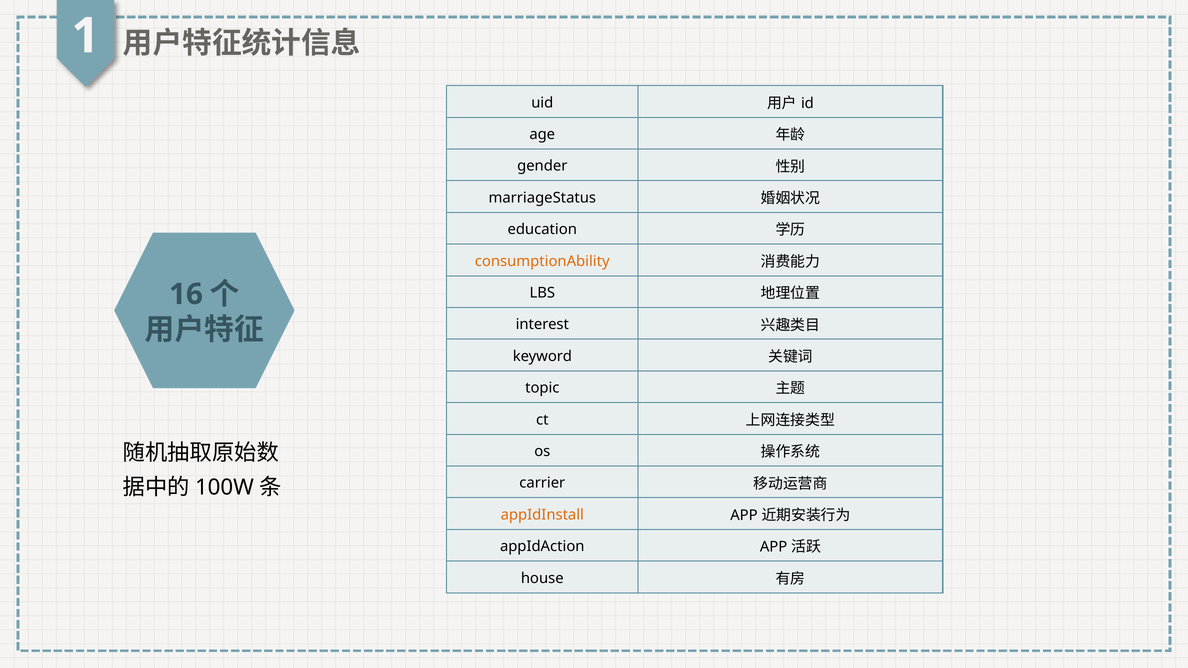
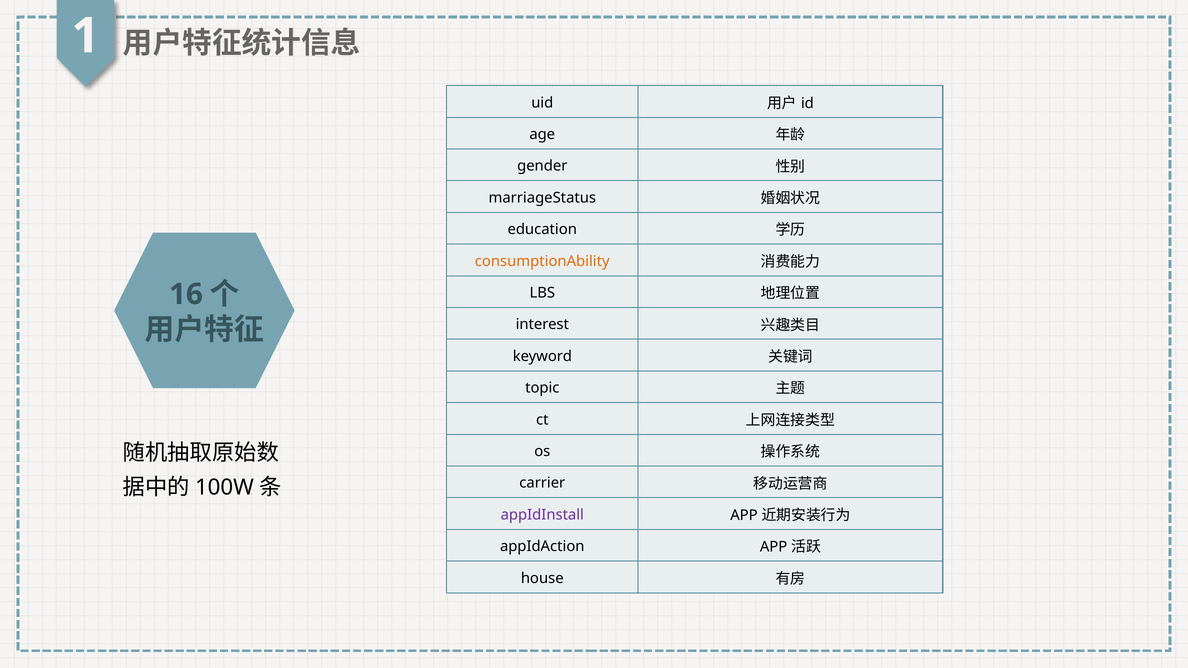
appIdInstall colour: orange -> purple
